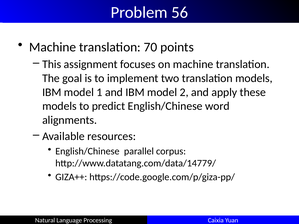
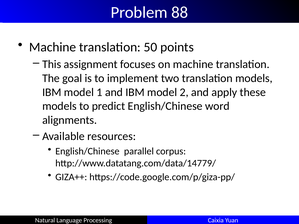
56: 56 -> 88
70: 70 -> 50
